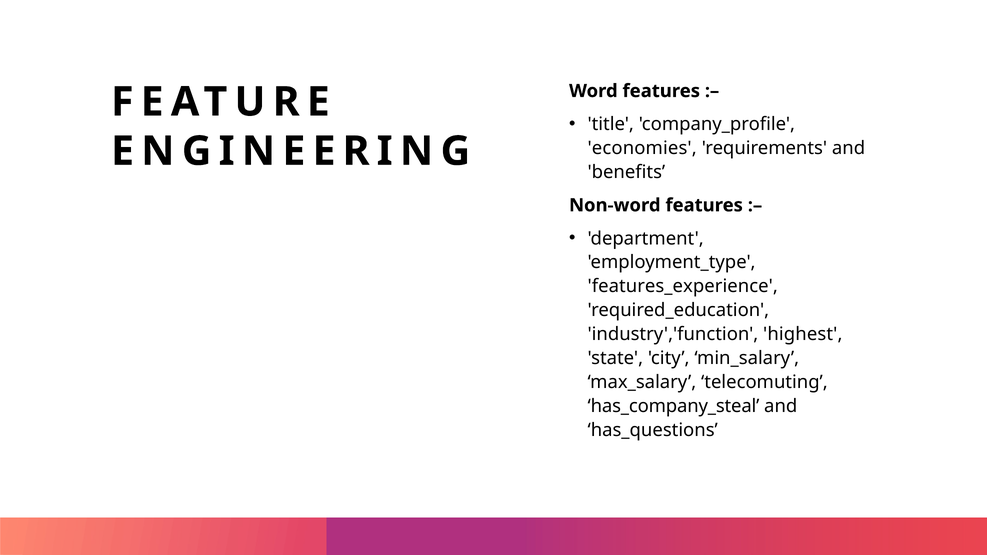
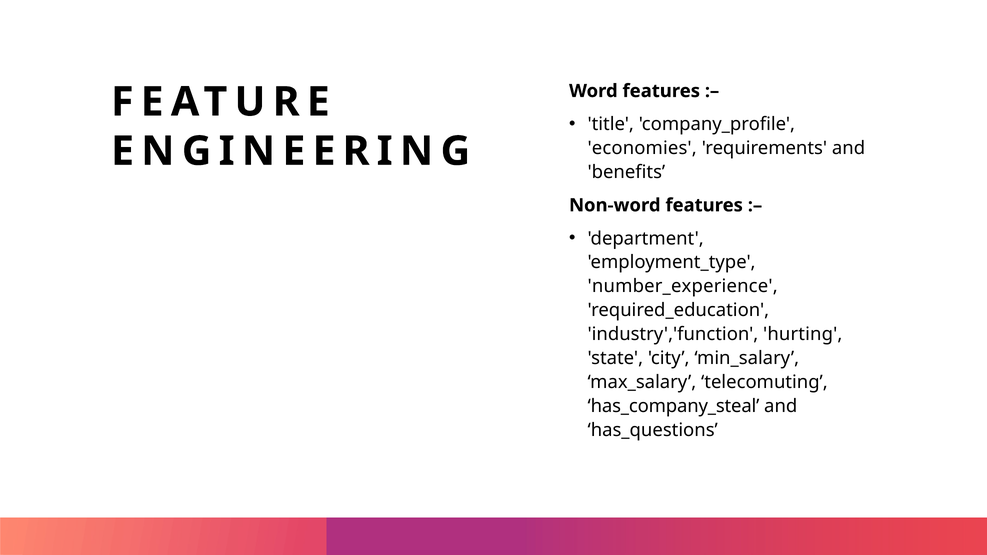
features_experience: features_experience -> number_experience
highest: highest -> hurting
